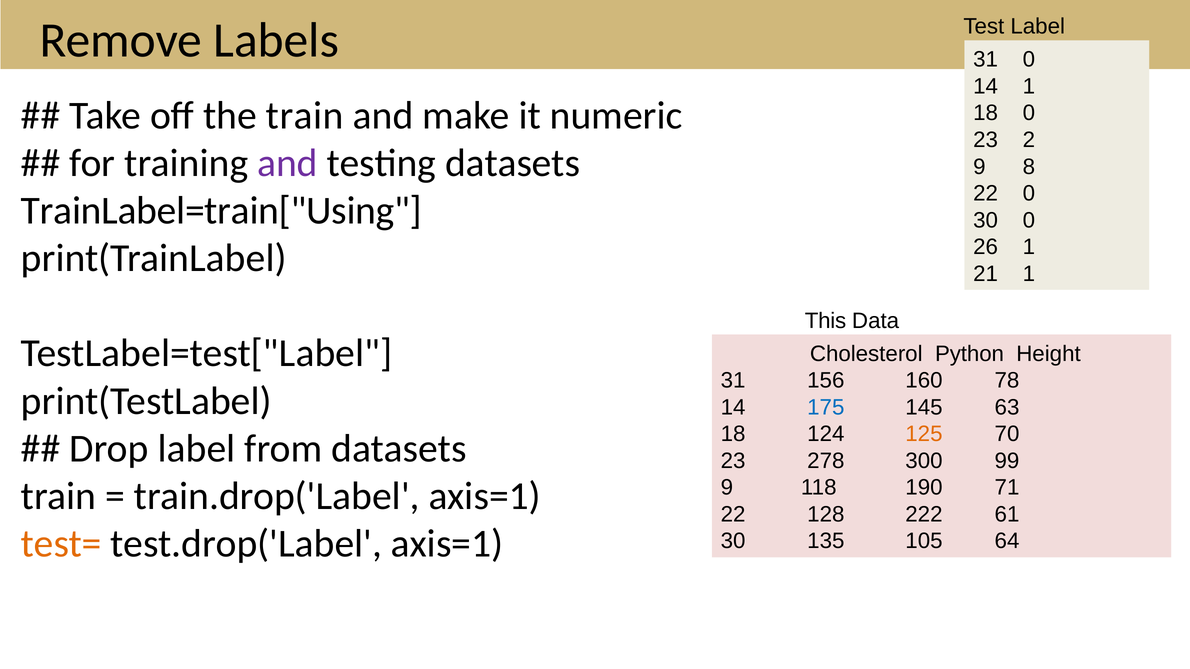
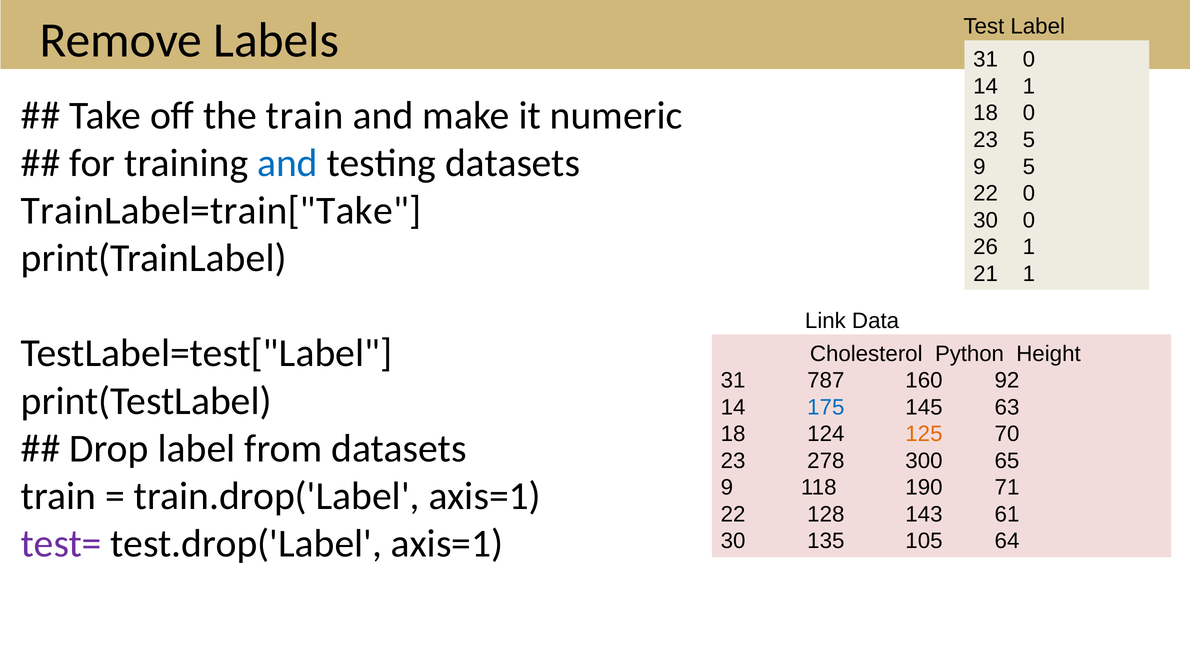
23 2: 2 -> 5
and at (287, 163) colour: purple -> blue
9 8: 8 -> 5
TrainLabel=train["Using: TrainLabel=train["Using -> TrainLabel=train["Take
This: This -> Link
156: 156 -> 787
78: 78 -> 92
99: 99 -> 65
222: 222 -> 143
test= colour: orange -> purple
